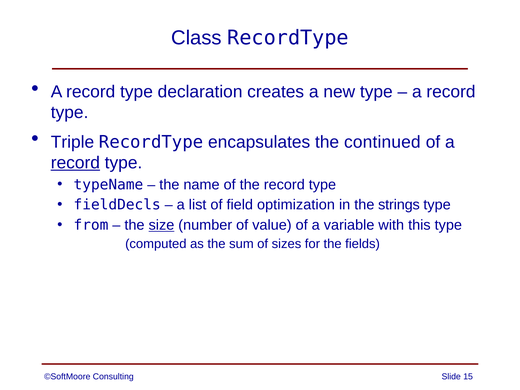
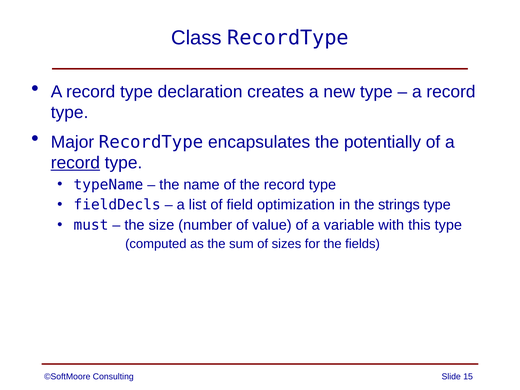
Triple: Triple -> Major
continued: continued -> potentially
from: from -> must
size underline: present -> none
